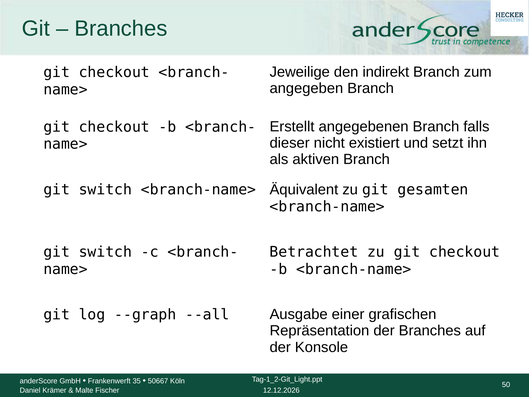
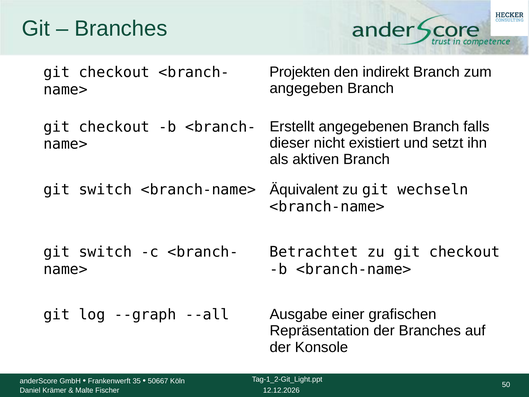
Jeweilige: Jeweilige -> Projekten
gesamten: gesamten -> wechseln
